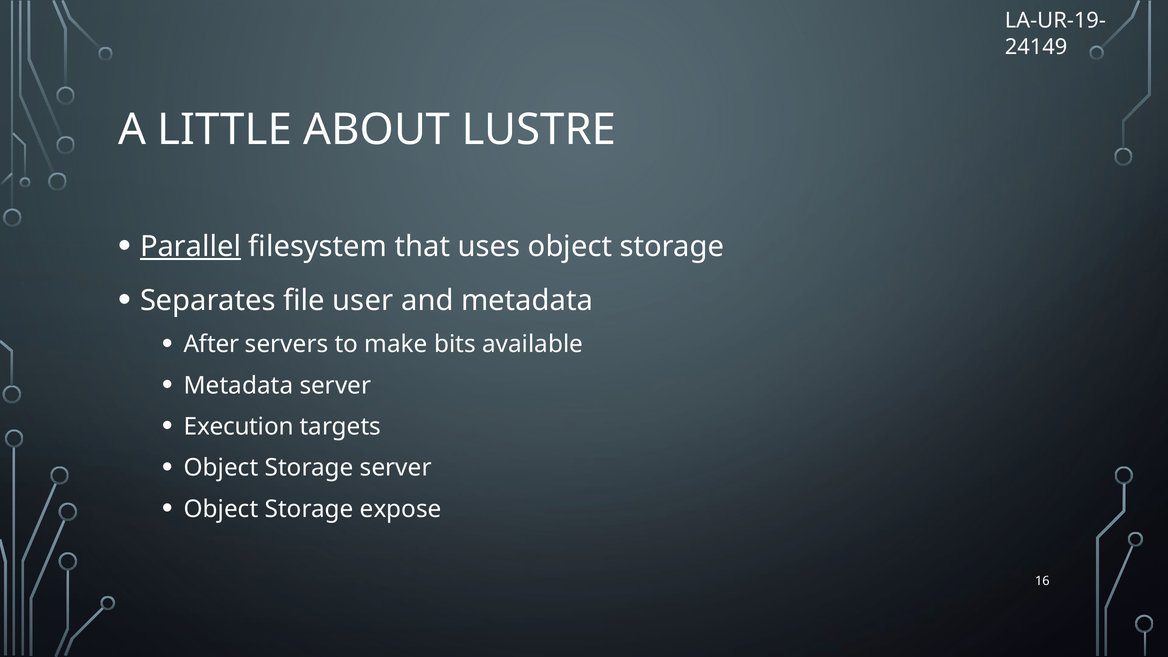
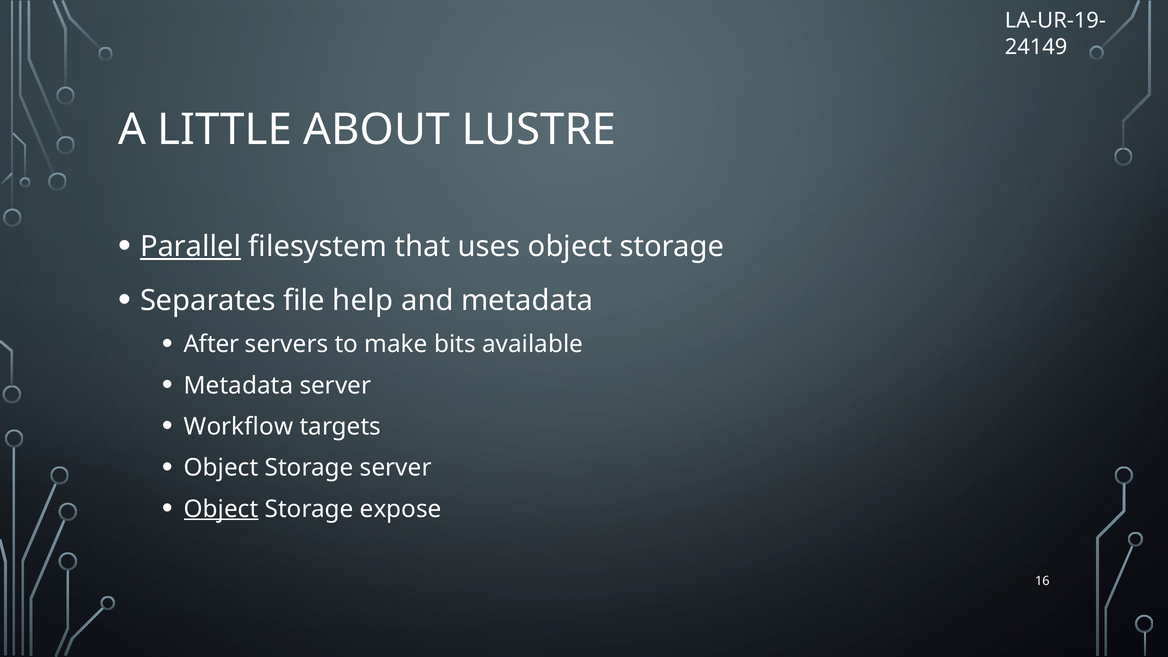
user: user -> help
Execution: Execution -> Workflow
Object at (221, 509) underline: none -> present
